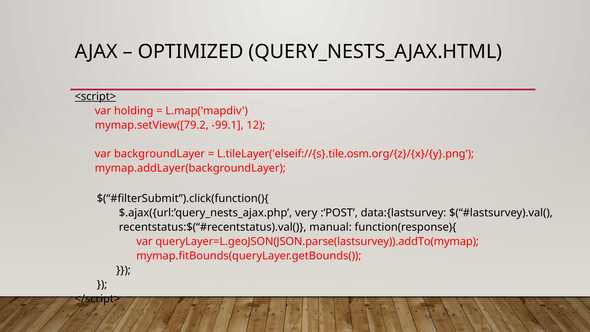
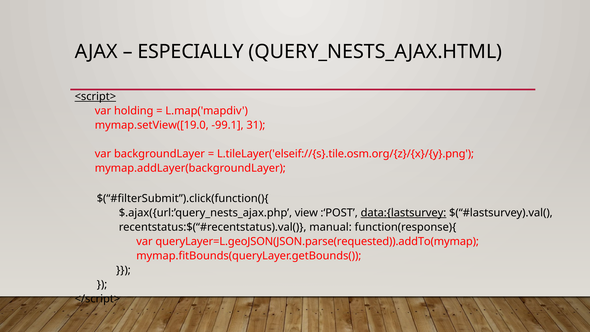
OPTIMIZED: OPTIMIZED -> ESPECIALLY
mymap.setView([79.2: mymap.setView([79.2 -> mymap.setView([19.0
12: 12 -> 31
very: very -> view
data:{lastsurvey underline: none -> present
queryLayer=L.geoJSON(JSON.parse(lastsurvey)).addTo(mymap: queryLayer=L.geoJSON(JSON.parse(lastsurvey)).addTo(mymap -> queryLayer=L.geoJSON(JSON.parse(requested)).addTo(mymap
